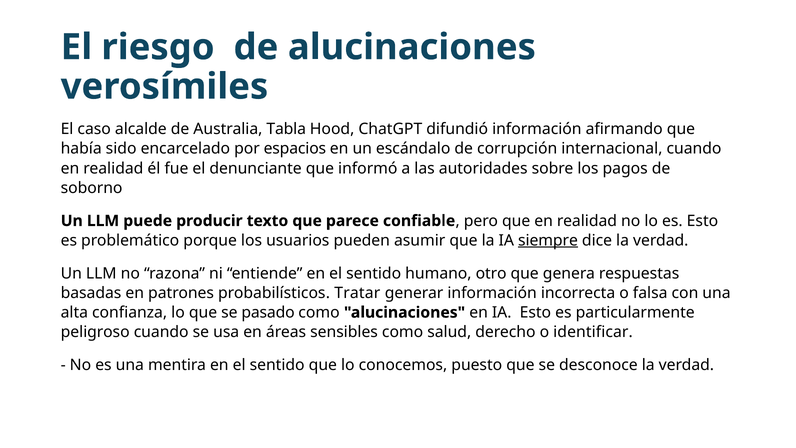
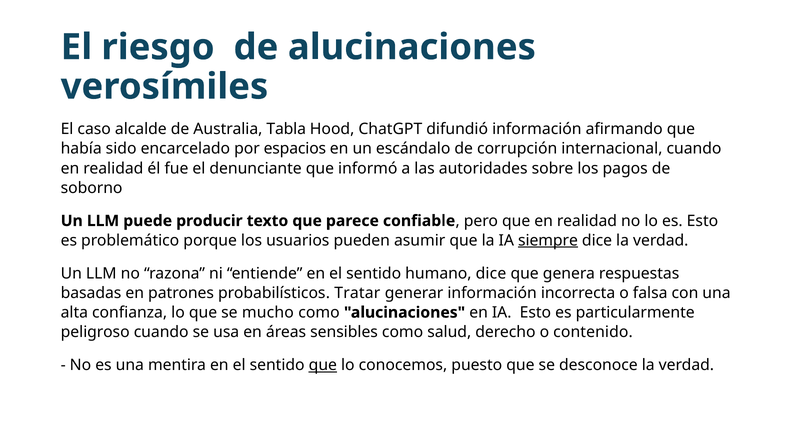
humano otro: otro -> dice
pasado: pasado -> mucho
identificar: identificar -> contenido
que at (323, 365) underline: none -> present
